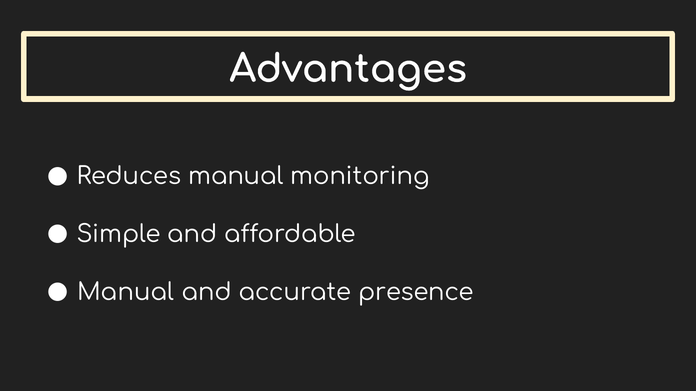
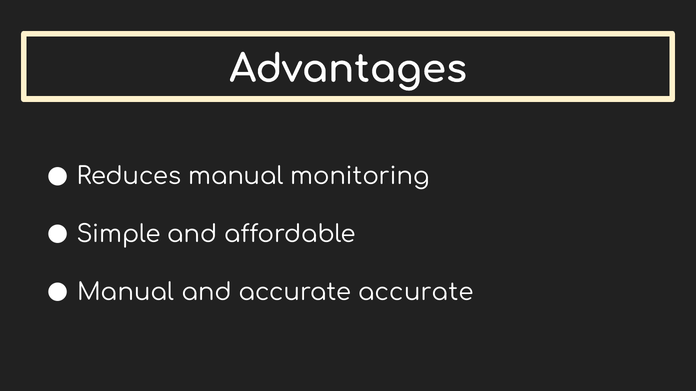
accurate presence: presence -> accurate
